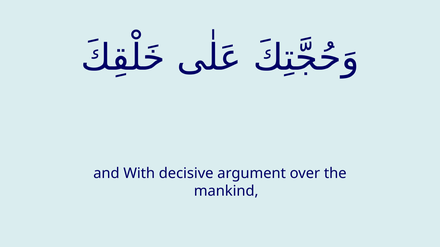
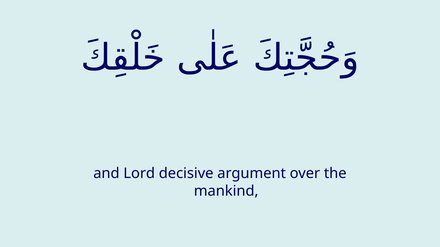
With: With -> Lord
